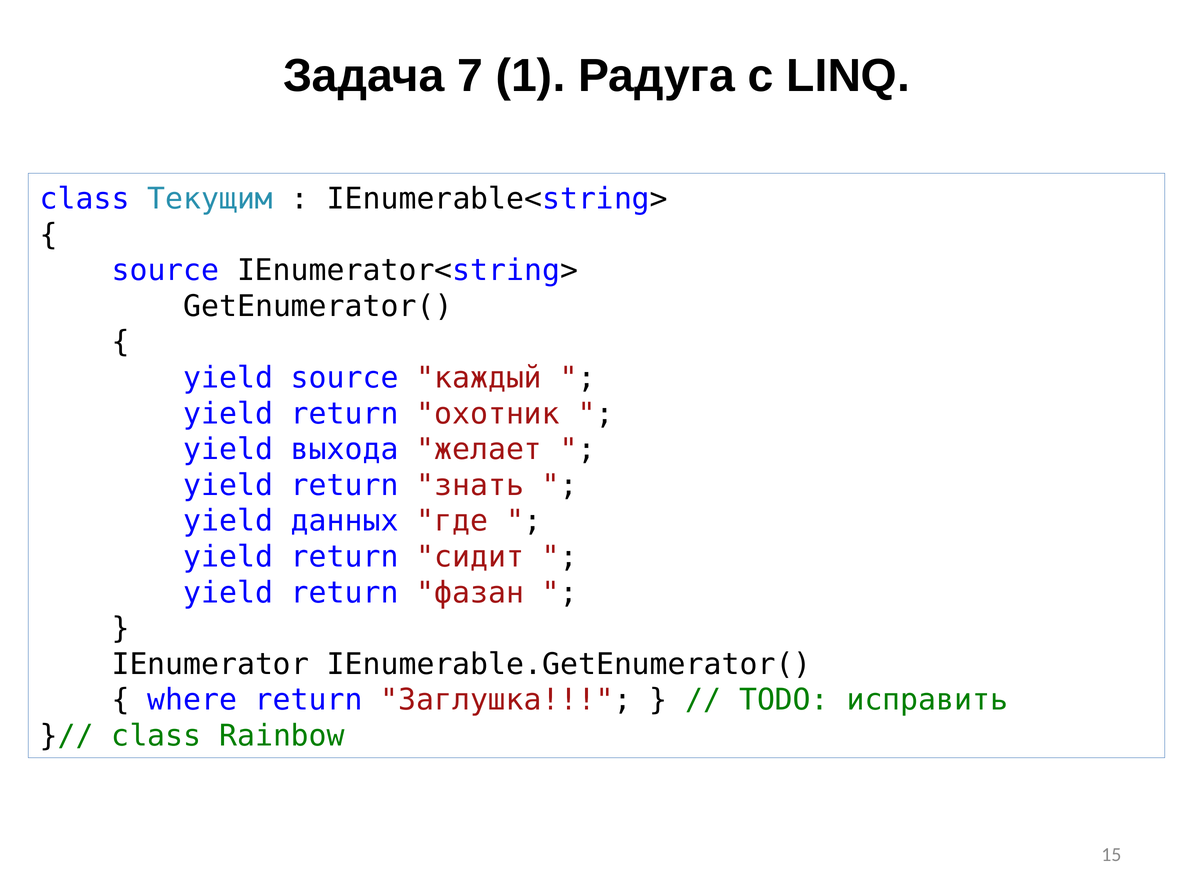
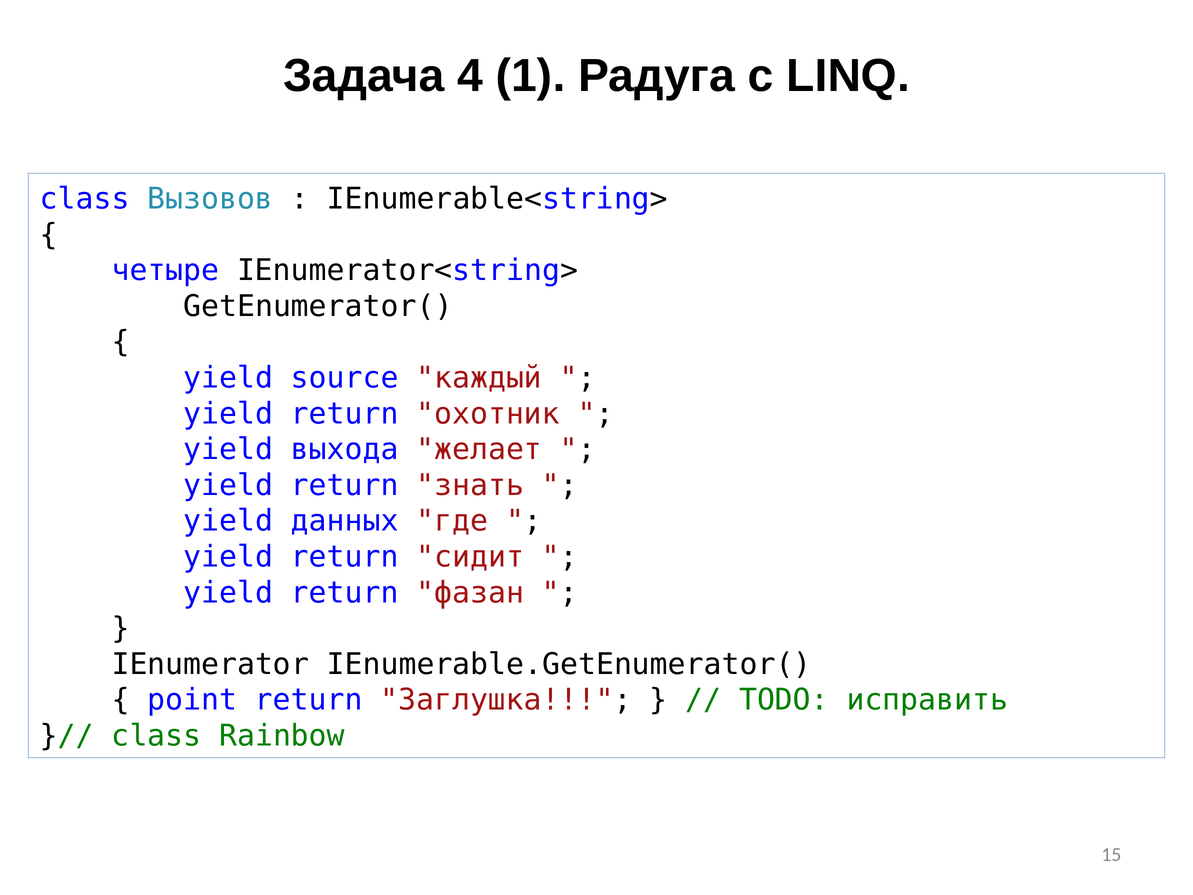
7: 7 -> 4
Текущим: Текущим -> Вызовов
source at (165, 270): source -> четыре
where: where -> point
